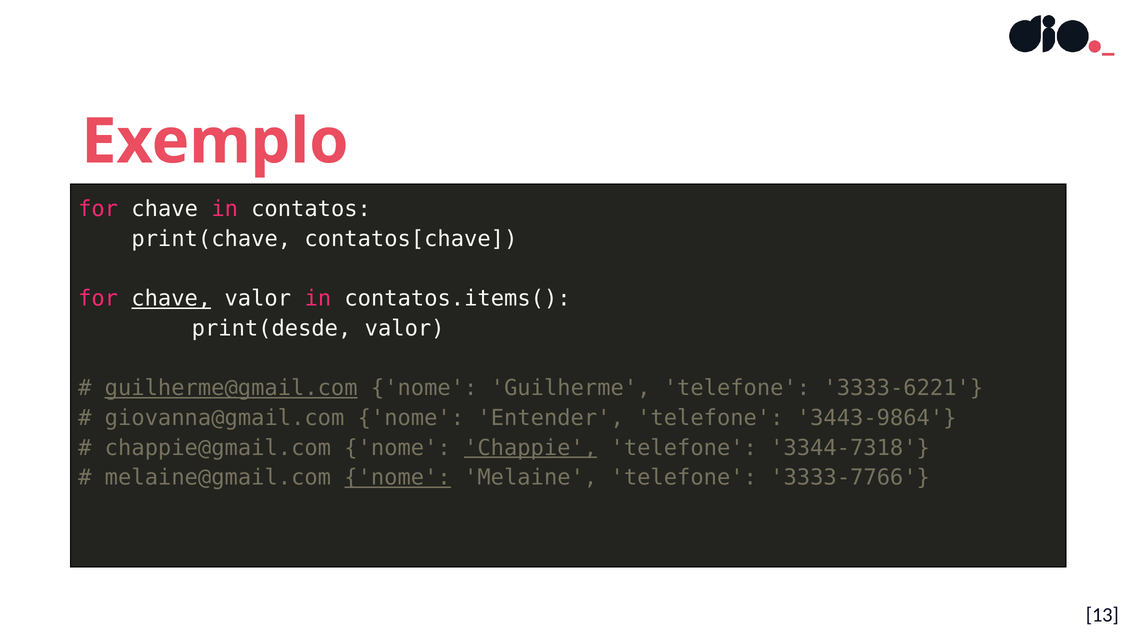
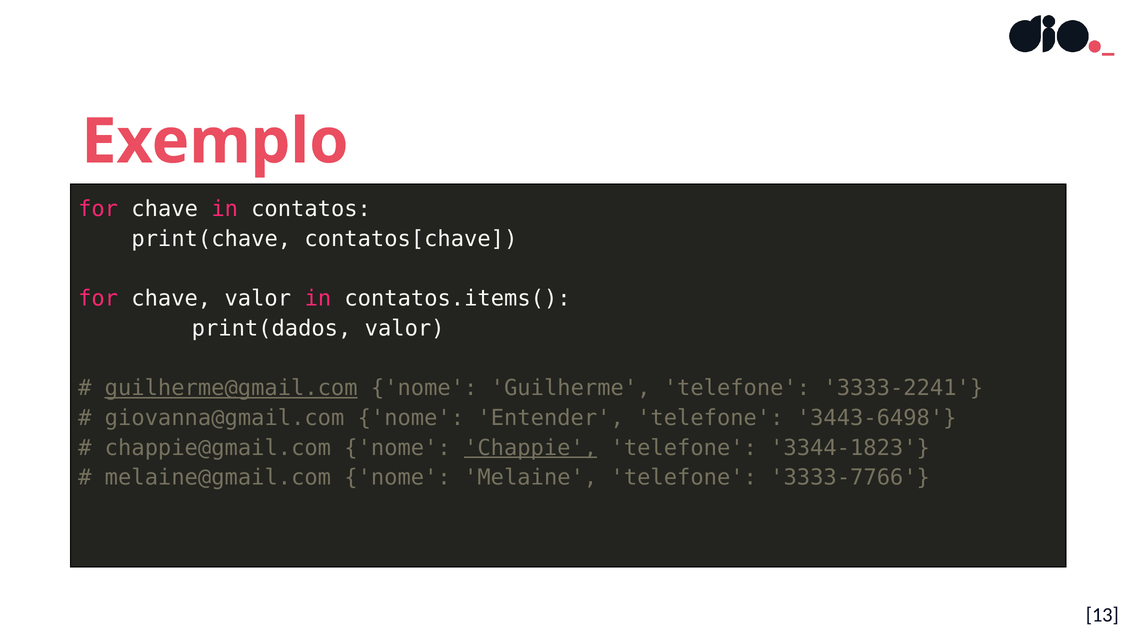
chave at (171, 298) underline: present -> none
print(desde: print(desde -> print(dados
3333-6221: 3333-6221 -> 3333-2241
3443-9864: 3443-9864 -> 3443-6498
3344-7318: 3344-7318 -> 3344-1823
nome at (398, 477) underline: present -> none
